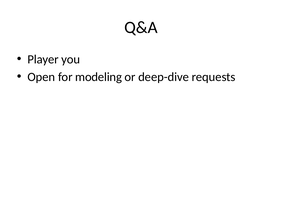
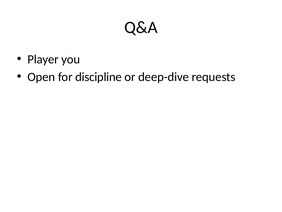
modeling: modeling -> discipline
